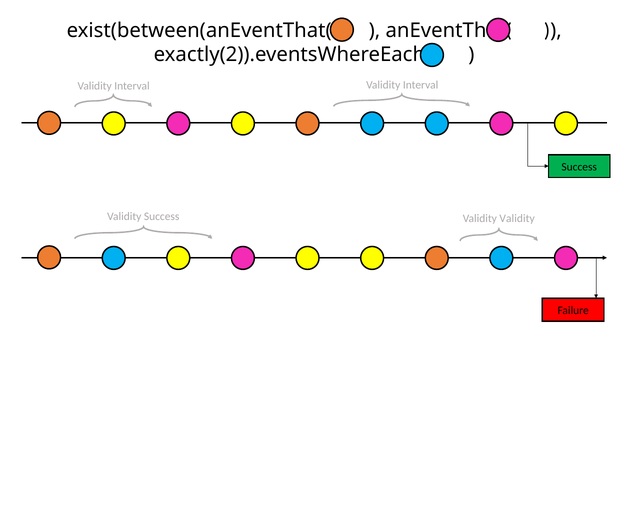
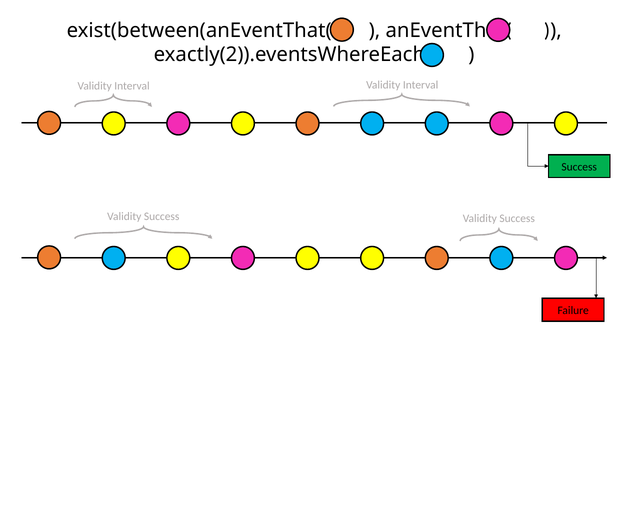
Validity at (517, 218): Validity -> Success
